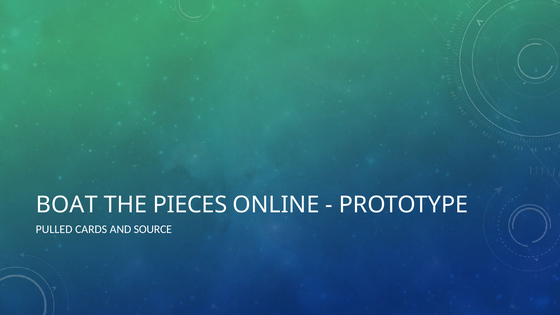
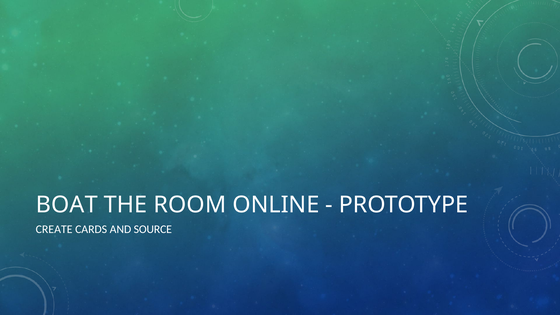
PIECES: PIECES -> ROOM
PULLED: PULLED -> CREATE
